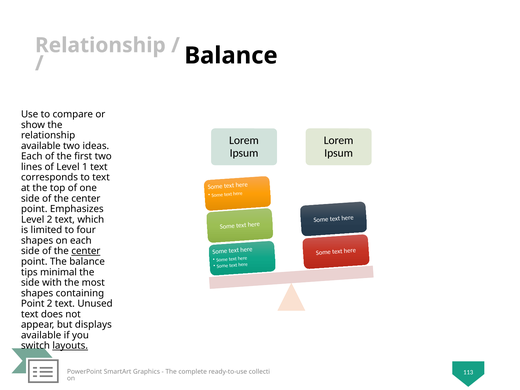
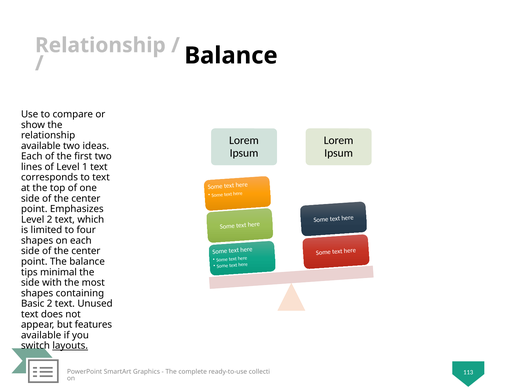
center at (86, 251) underline: present -> none
Point at (33, 304): Point -> Basic
displays: displays -> features
